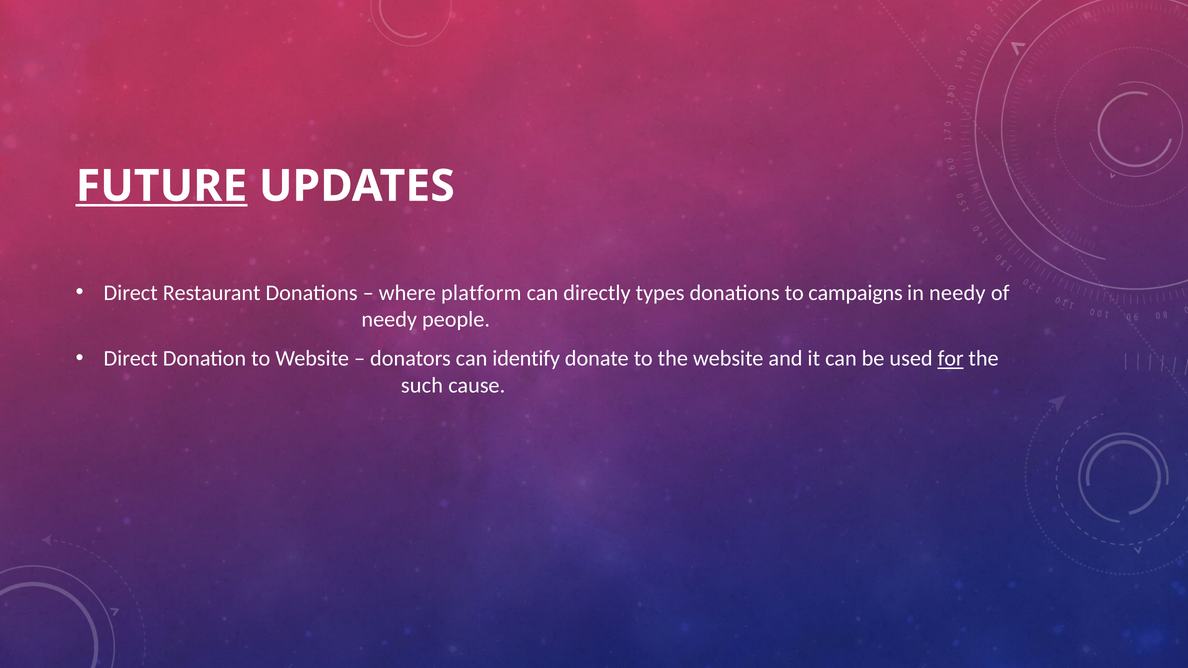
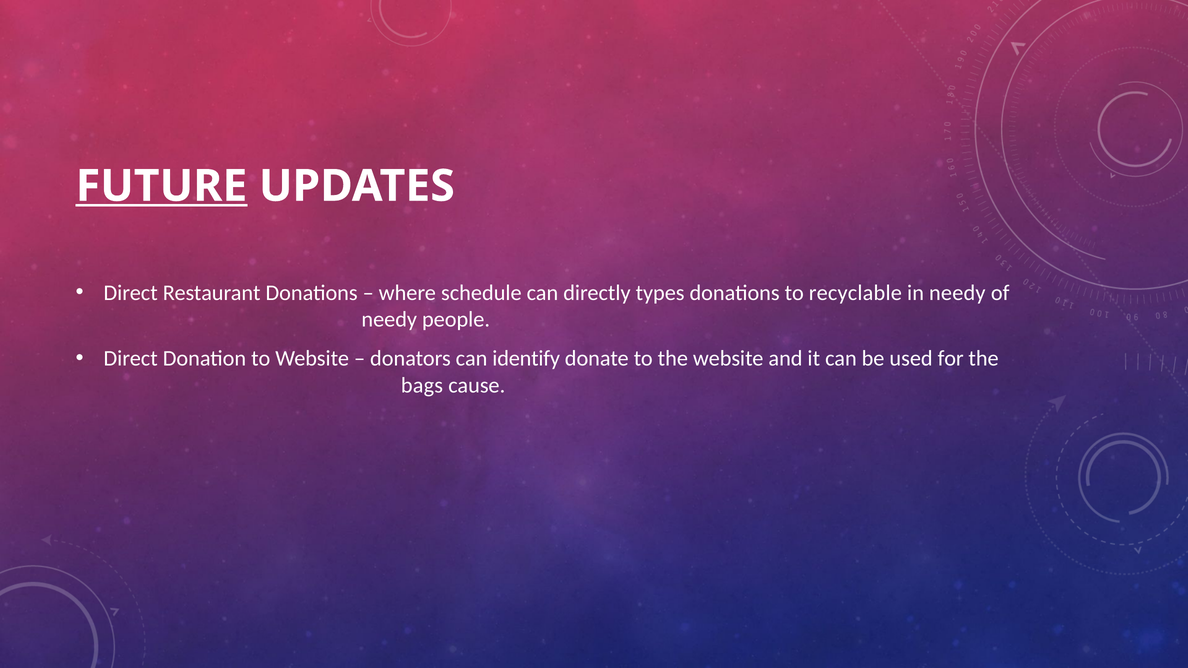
platform: platform -> schedule
campaigns: campaigns -> recyclable
for underline: present -> none
such: such -> bags
